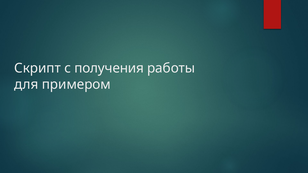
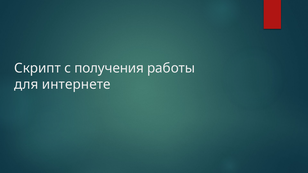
примером: примером -> интернете
